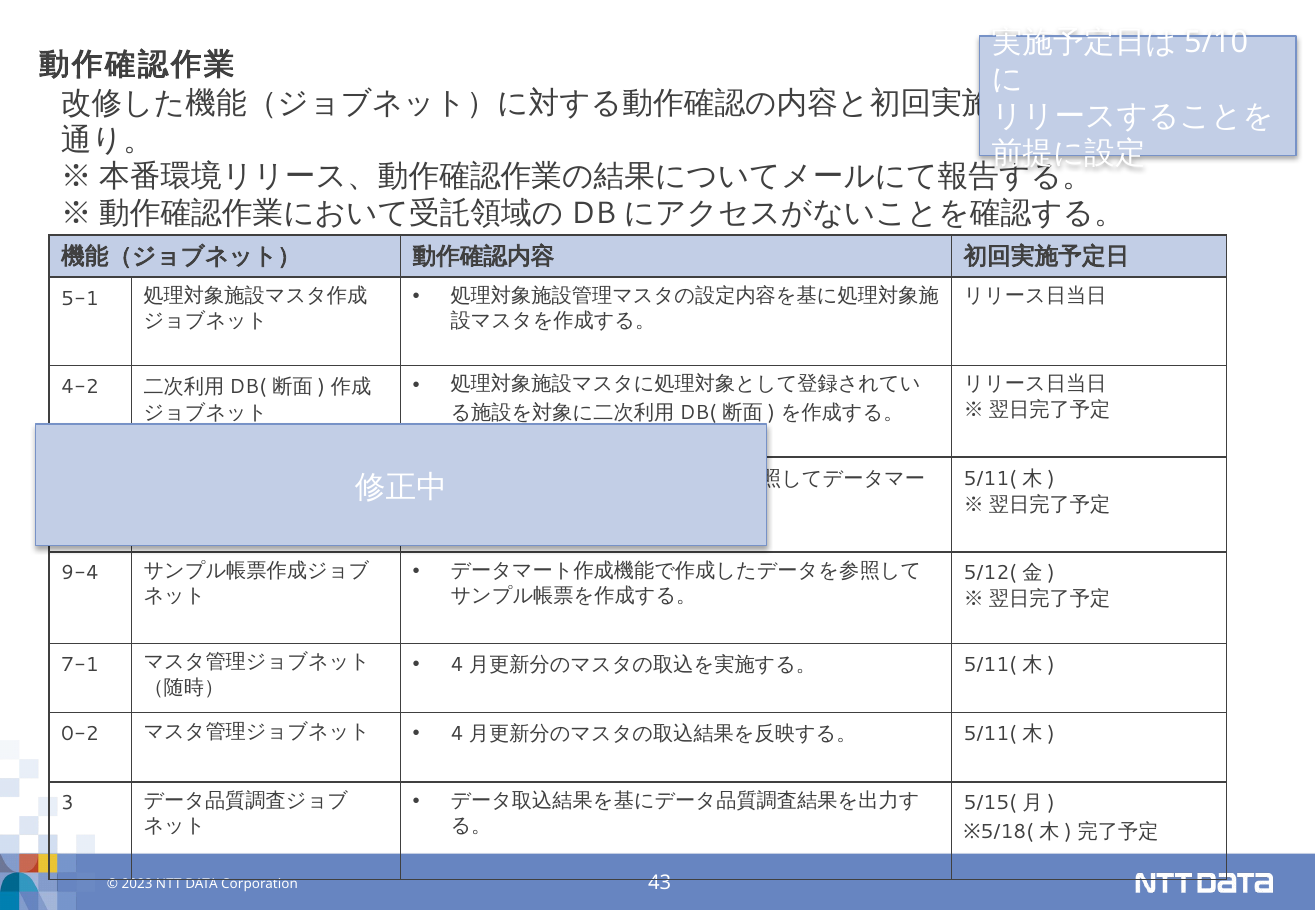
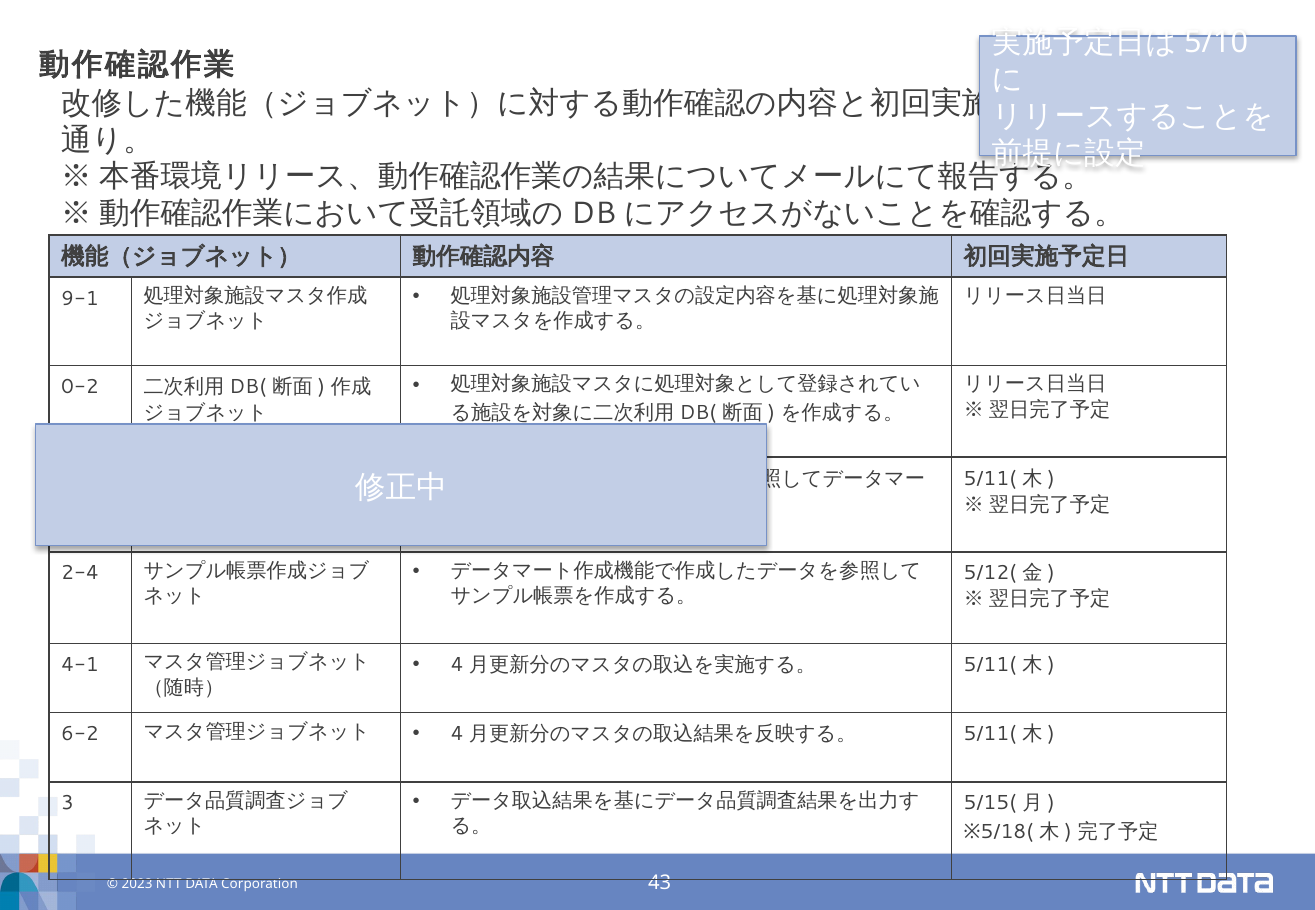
5-1: 5-1 -> 9-1
4-2: 4-2 -> 0-2
9-4: 9-4 -> 2-4
7-1: 7-1 -> 4-1
0-2: 0-2 -> 6-2
